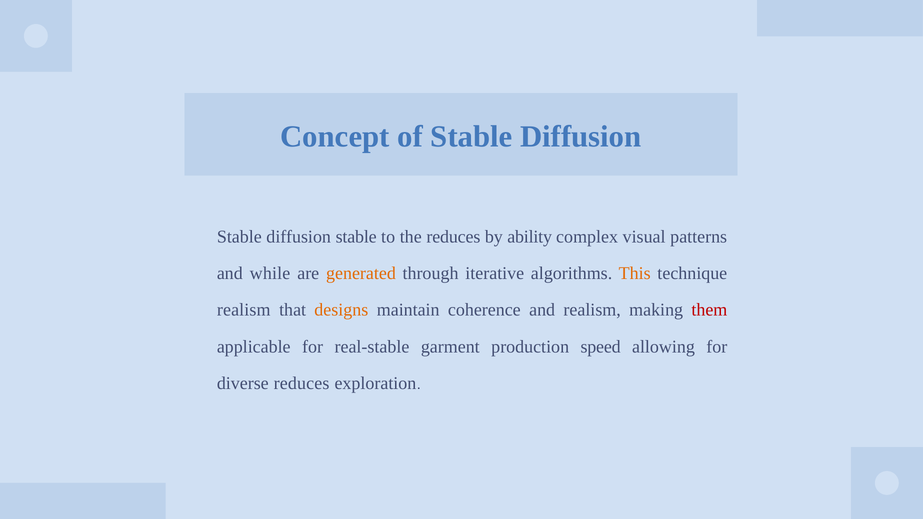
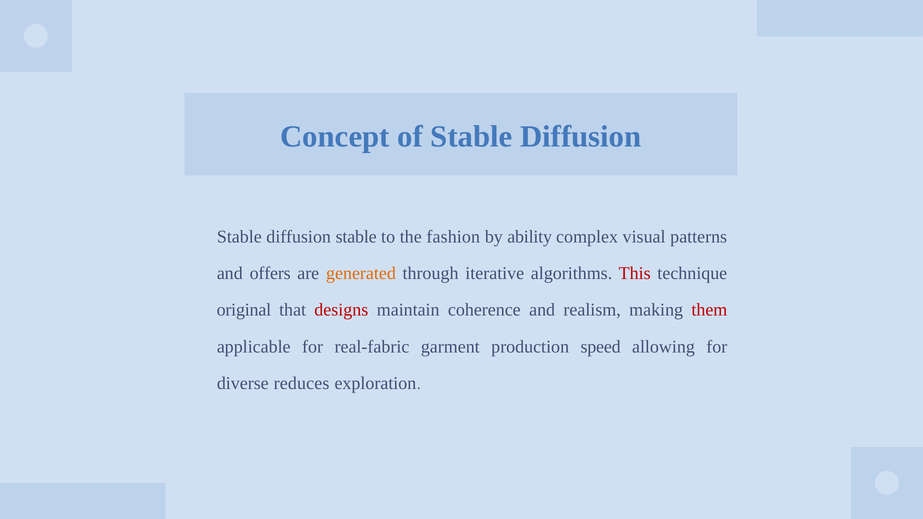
the reduces: reduces -> fashion
while: while -> offers
This colour: orange -> red
realism at (244, 310): realism -> original
designs colour: orange -> red
real-stable: real-stable -> real-fabric
